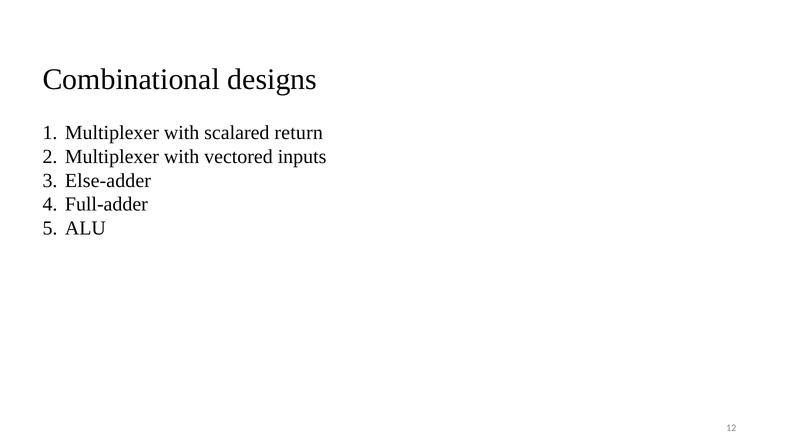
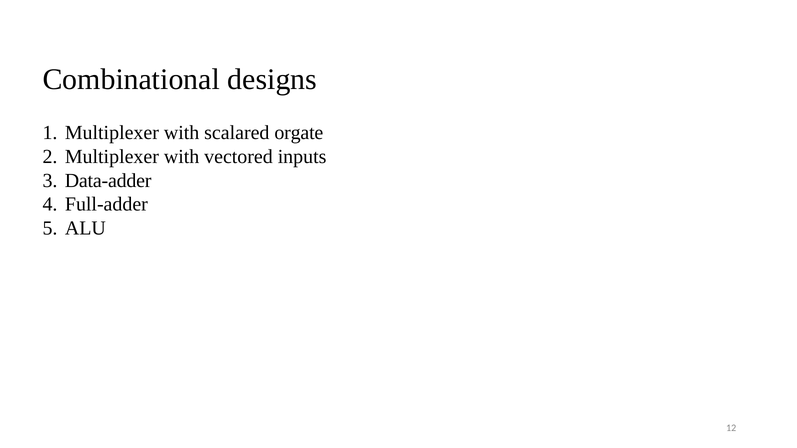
return: return -> orgate
Else-adder: Else-adder -> Data-adder
